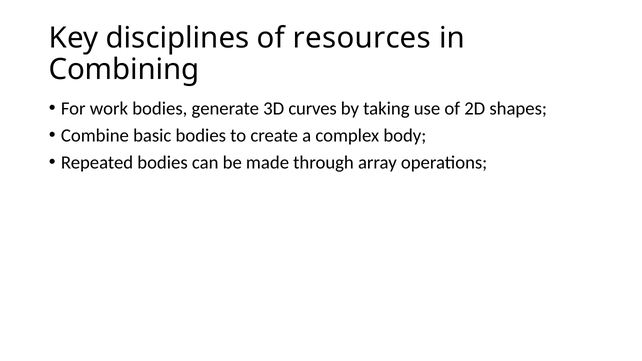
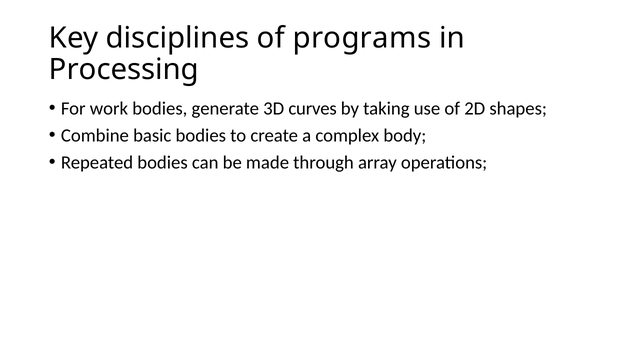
resources: resources -> programs
Combining: Combining -> Processing
